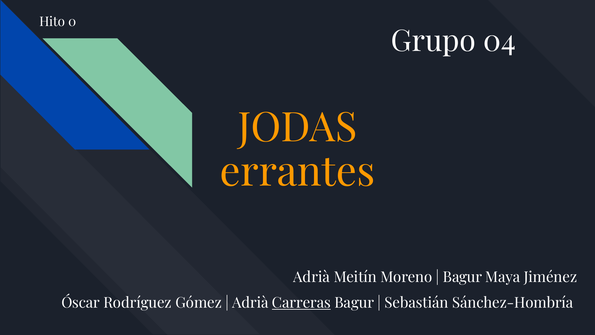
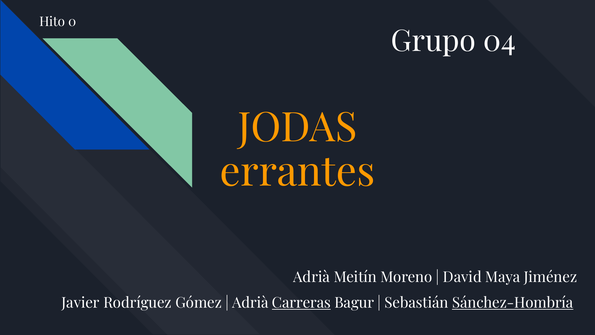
Bagur at (462, 277): Bagur -> David
Óscar: Óscar -> Javier
Sánchez-Hombría underline: none -> present
